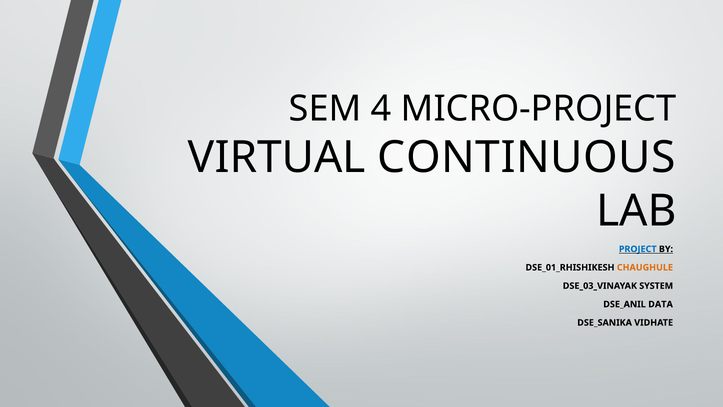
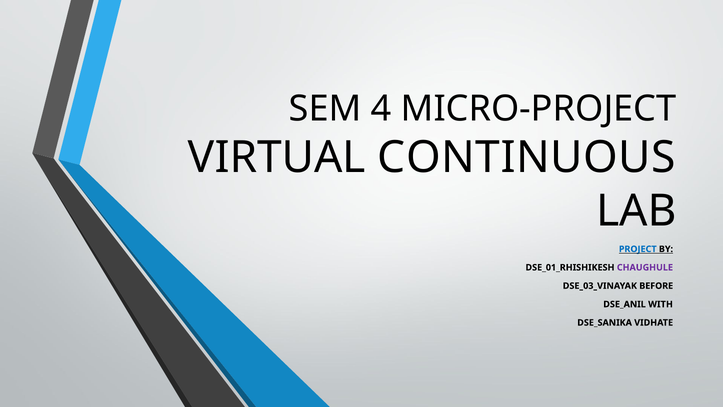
CHAUGHULE colour: orange -> purple
SYSTEM: SYSTEM -> BEFORE
DATA: DATA -> WITH
